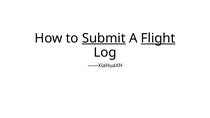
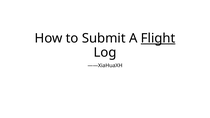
Submit underline: present -> none
